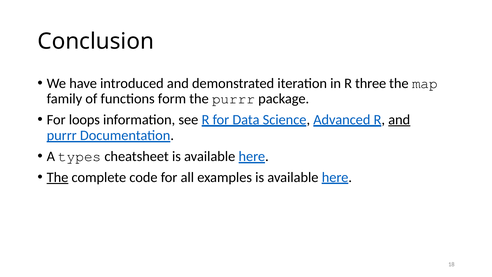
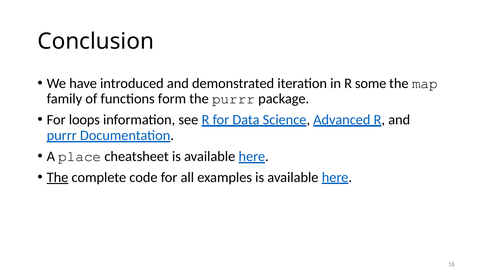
three: three -> some
and at (399, 120) underline: present -> none
types: types -> place
